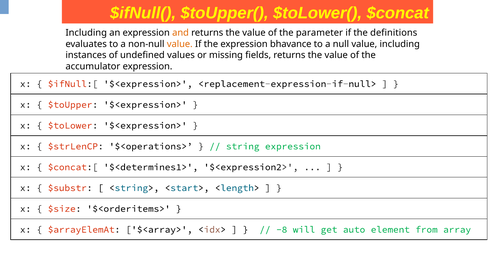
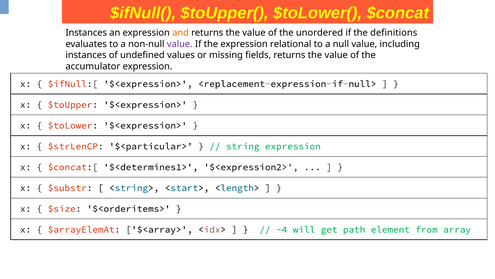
Including at (86, 33): Including -> Instances
parameter: parameter -> unordered
value at (180, 44) colour: orange -> purple
bhavance: bhavance -> relational
$<operations>: $<operations> -> $<particular>
-8: -8 -> -4
auto: auto -> path
